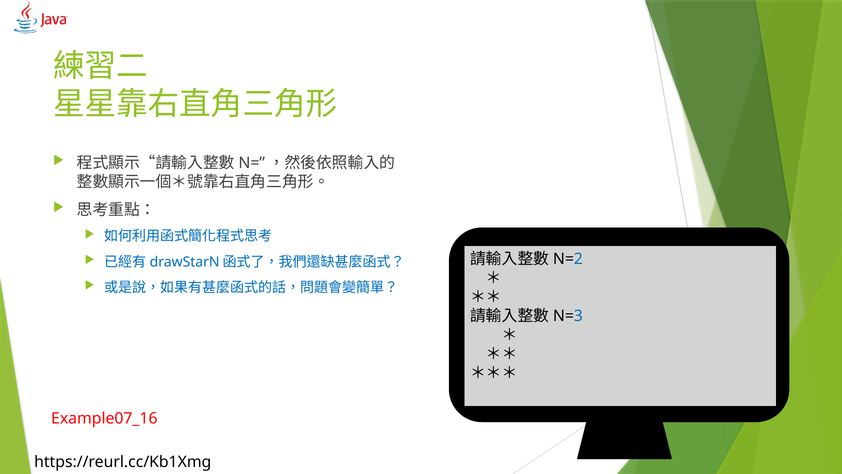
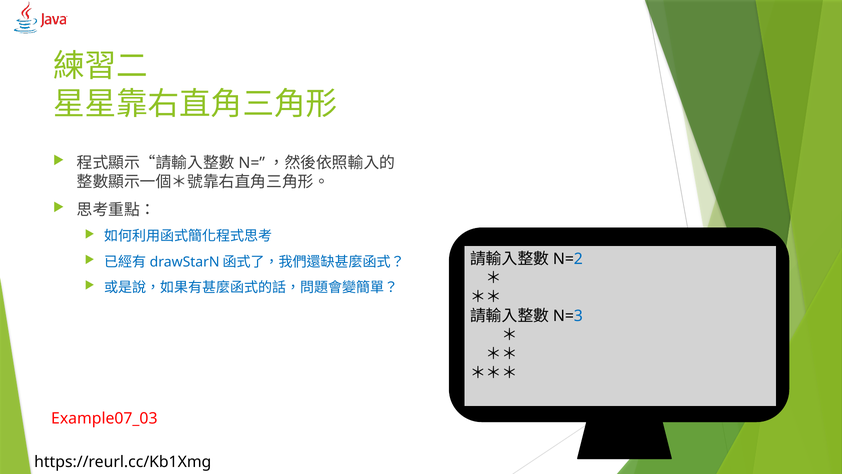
Example07_16: Example07_16 -> Example07_03
